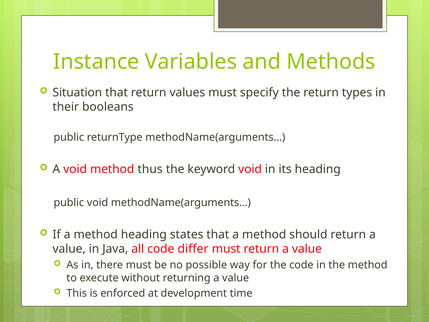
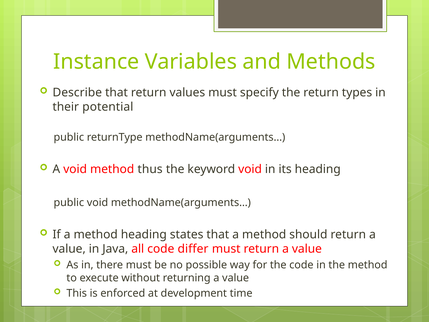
Situation: Situation -> Describe
booleans: booleans -> potential
